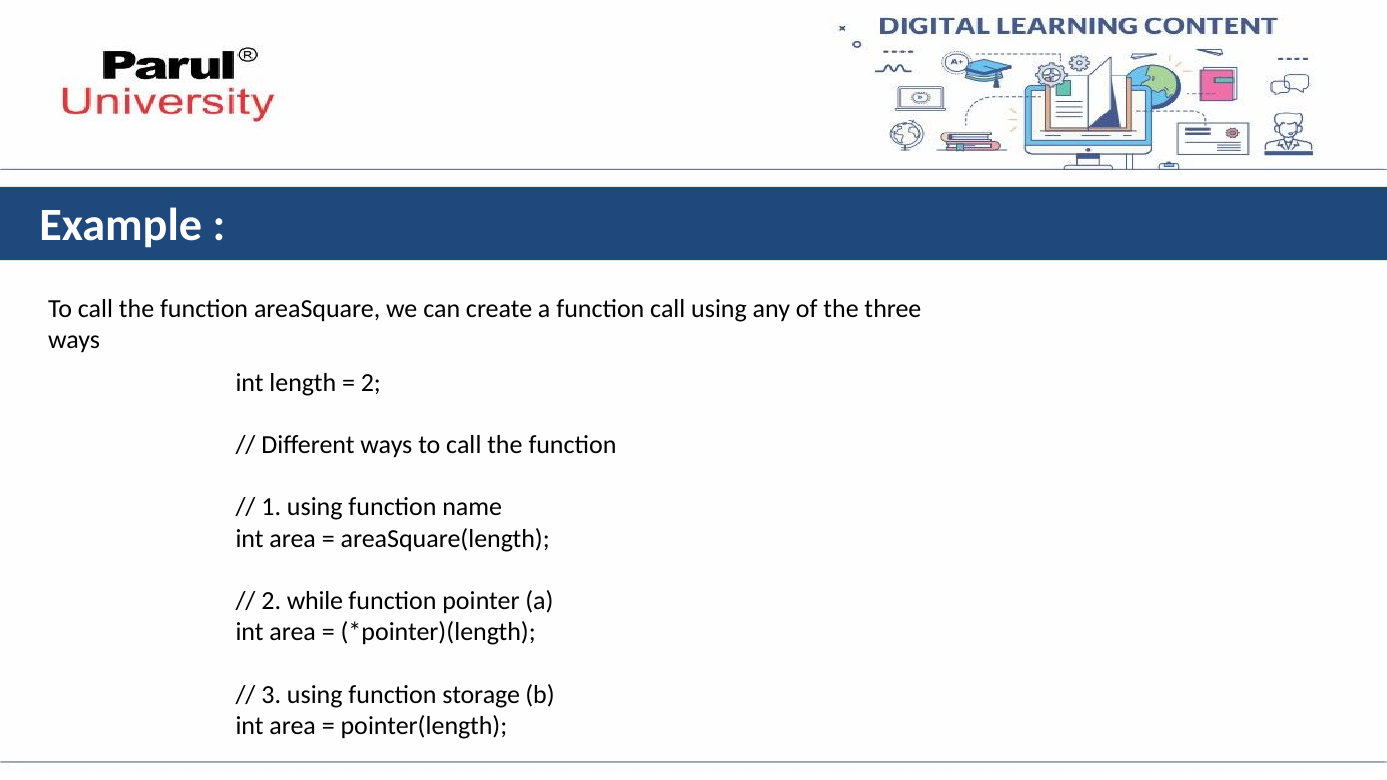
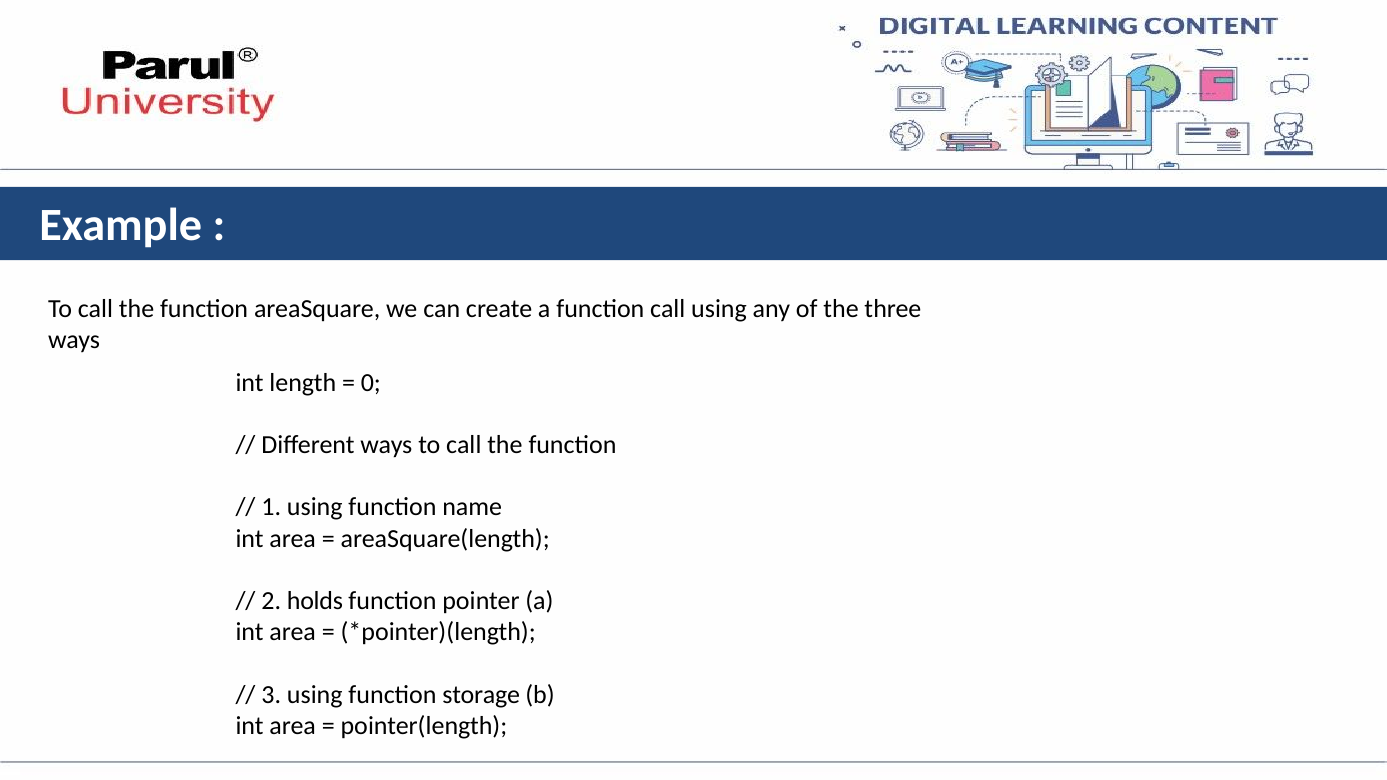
2 at (371, 383): 2 -> 0
while: while -> holds
